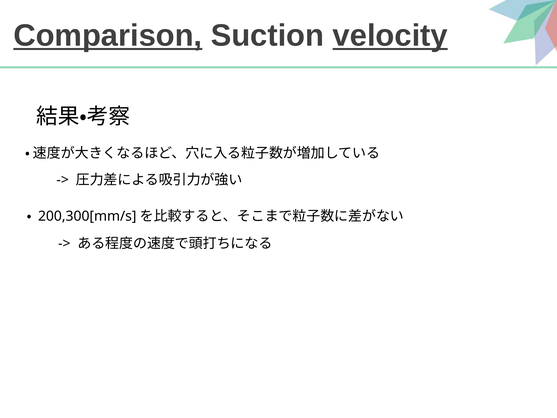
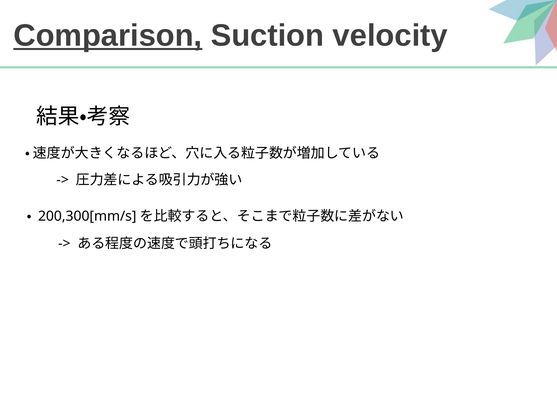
velocity underline: present -> none
